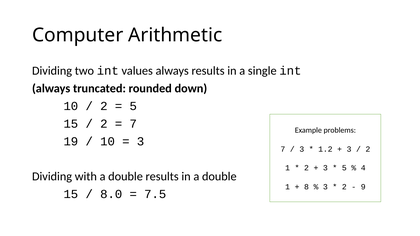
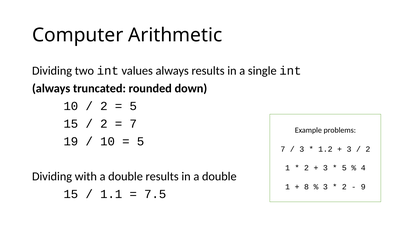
3 at (141, 141): 3 -> 5
8.0: 8.0 -> 1.1
